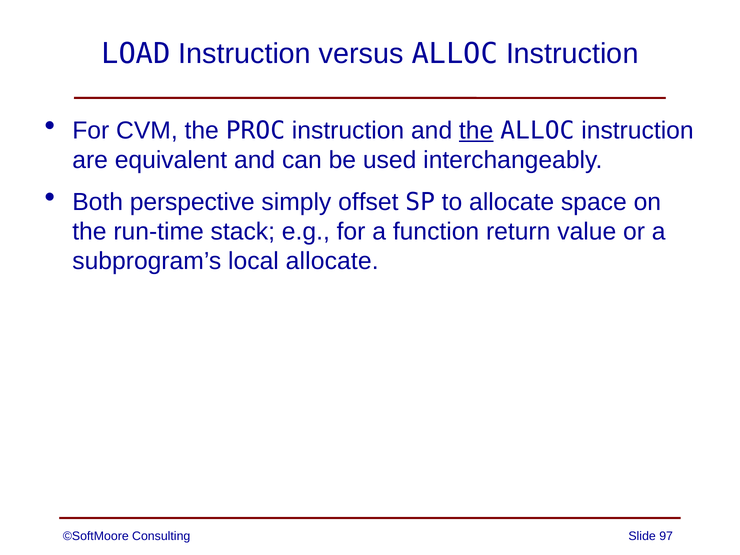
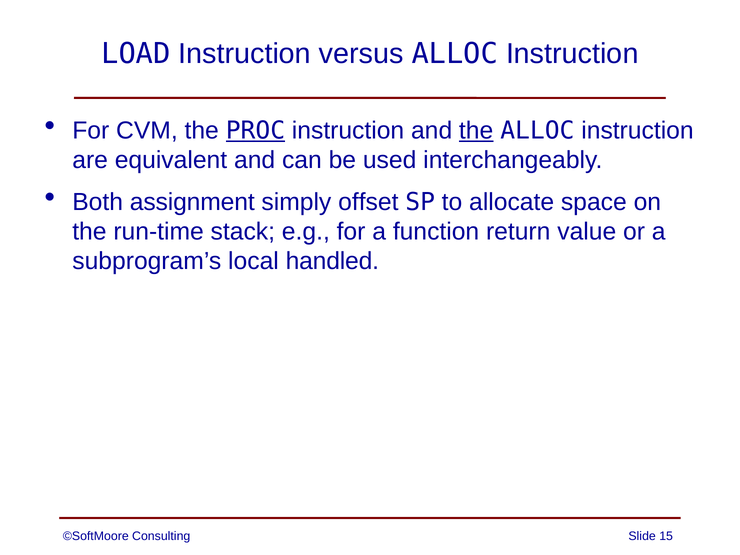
PROC underline: none -> present
perspective: perspective -> assignment
local allocate: allocate -> handled
97: 97 -> 15
